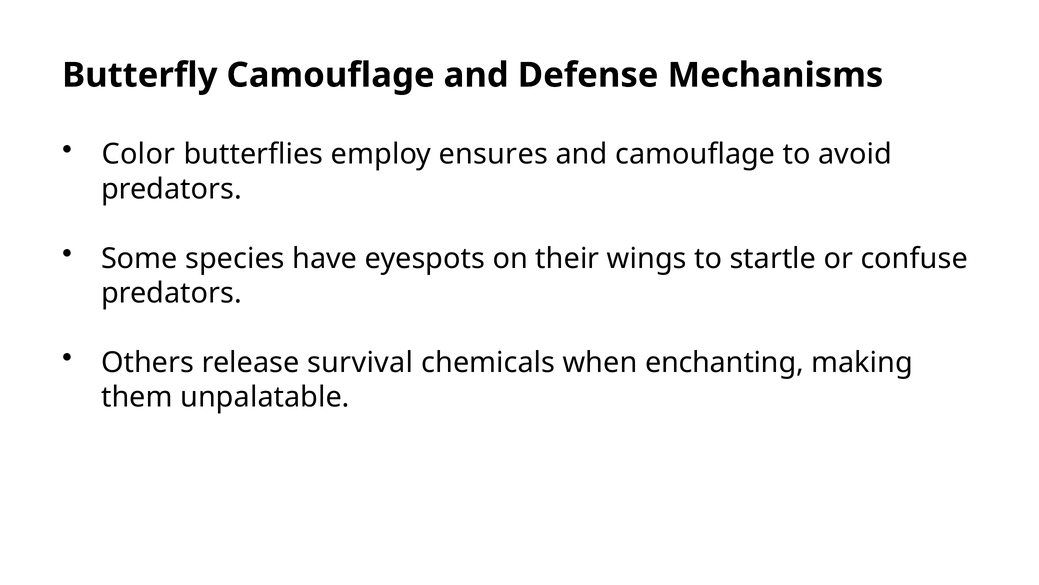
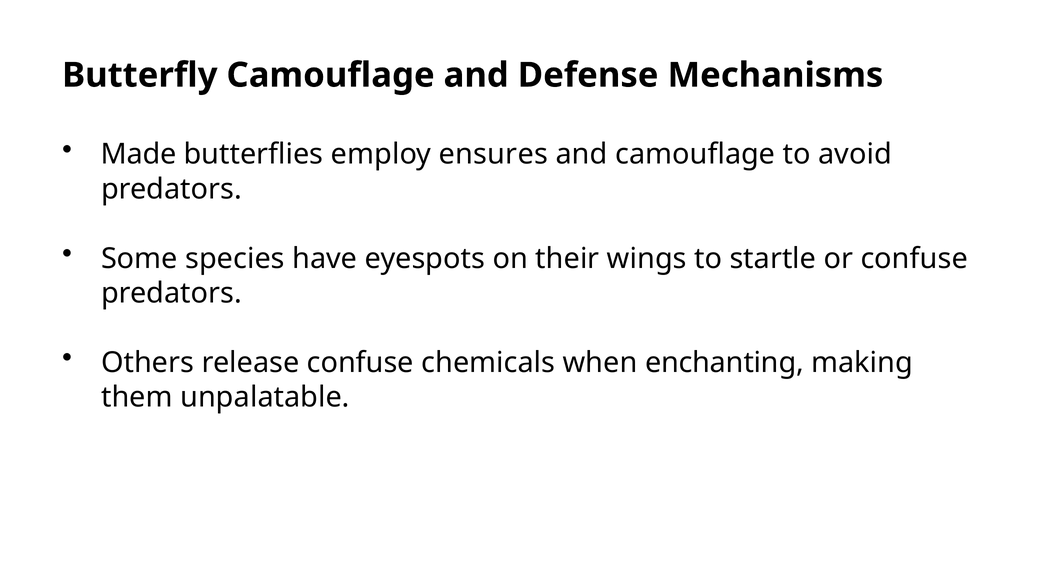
Color: Color -> Made
release survival: survival -> confuse
